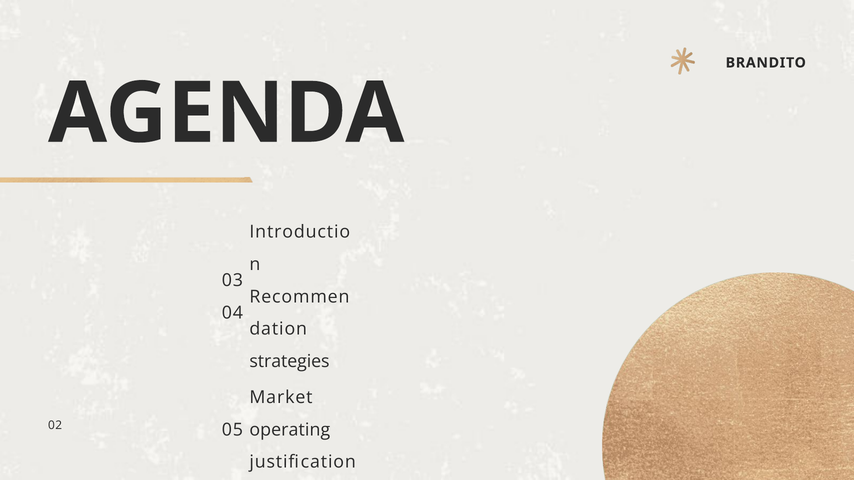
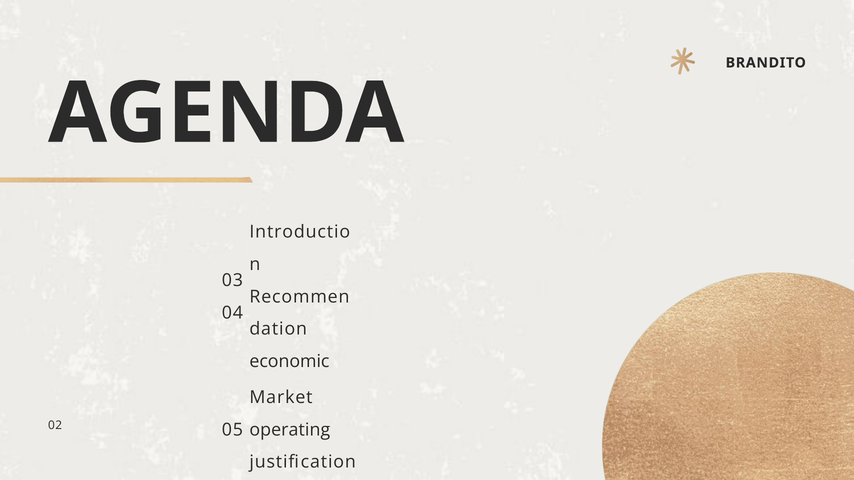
strategies at (289, 362): strategies -> economic
